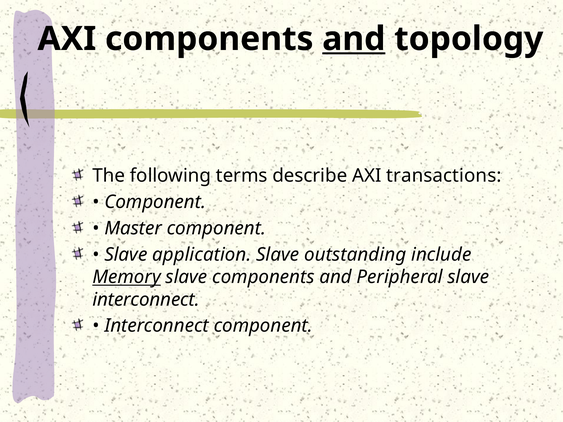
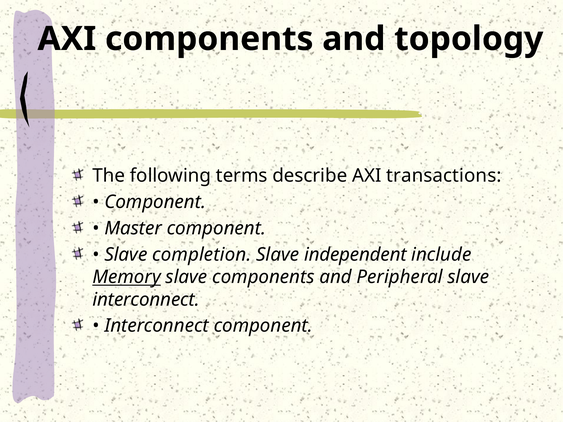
and at (354, 39) underline: present -> none
application: application -> completion
outstanding: outstanding -> independent
